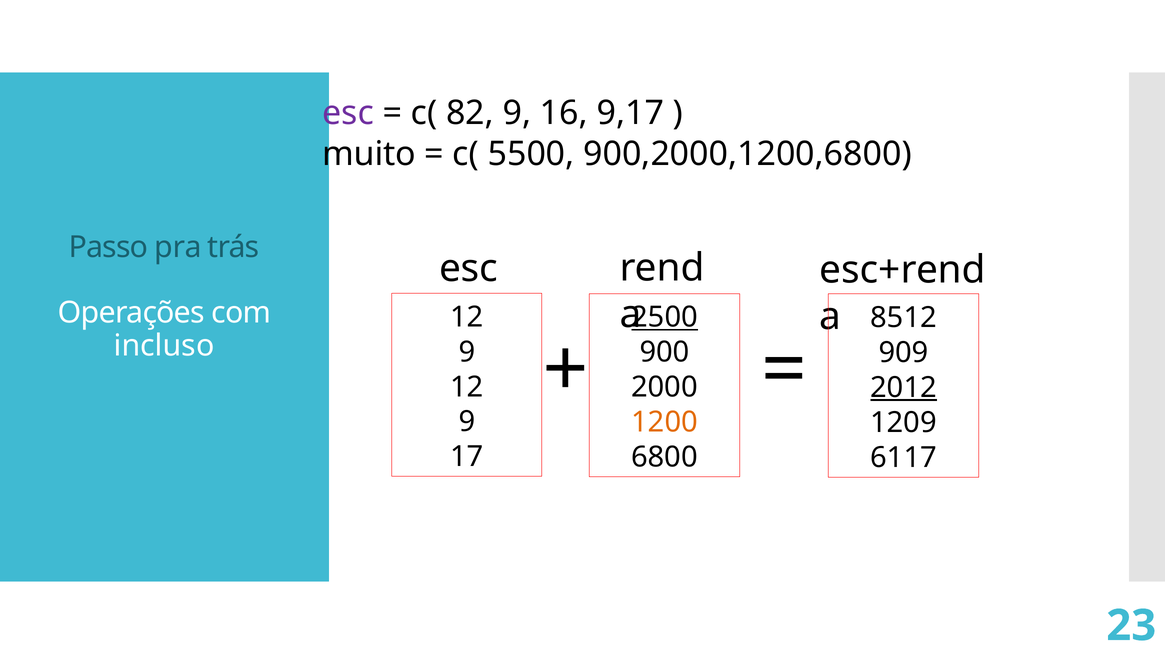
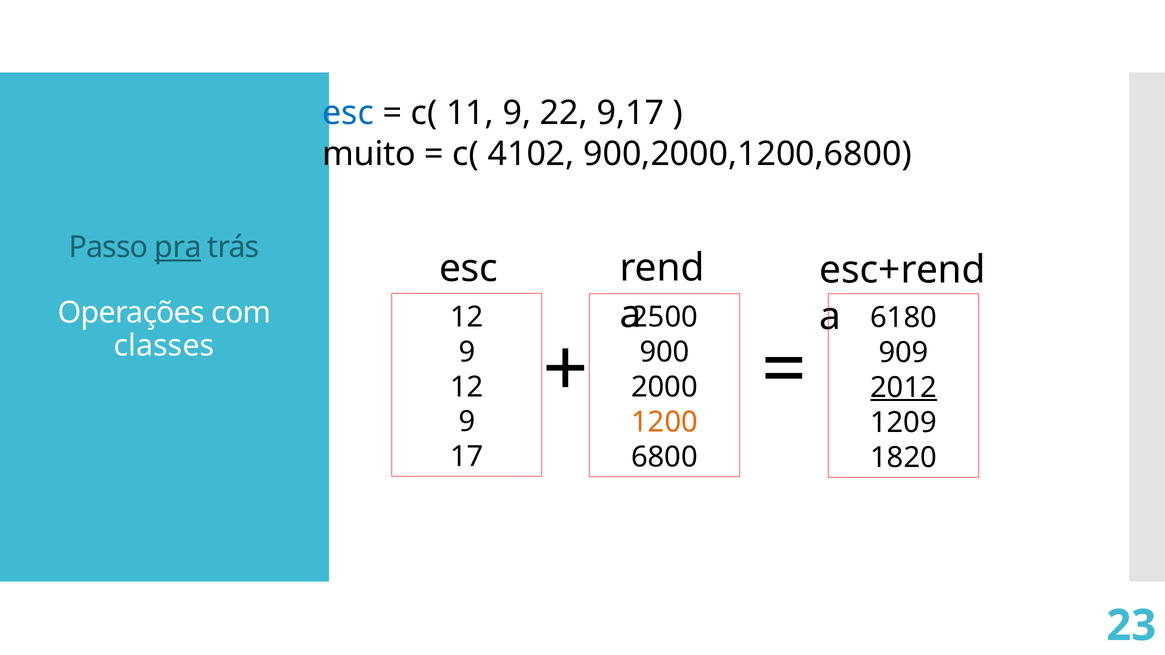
esc at (348, 113) colour: purple -> blue
82: 82 -> 11
16: 16 -> 22
5500: 5500 -> 4102
pra underline: none -> present
8512: 8512 -> 6180
2500 underline: present -> none
incluso: incluso -> classes
6117: 6117 -> 1820
